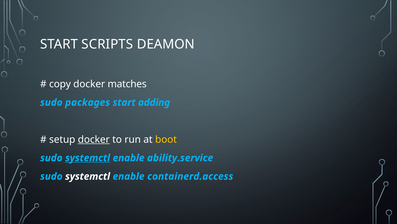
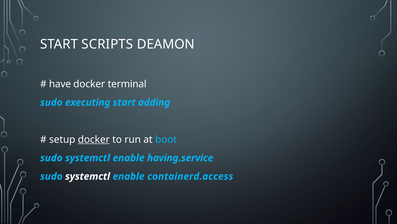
copy: copy -> have
matches: matches -> terminal
packages: packages -> executing
boot colour: yellow -> light blue
systemctl at (88, 157) underline: present -> none
ability.service: ability.service -> having.service
